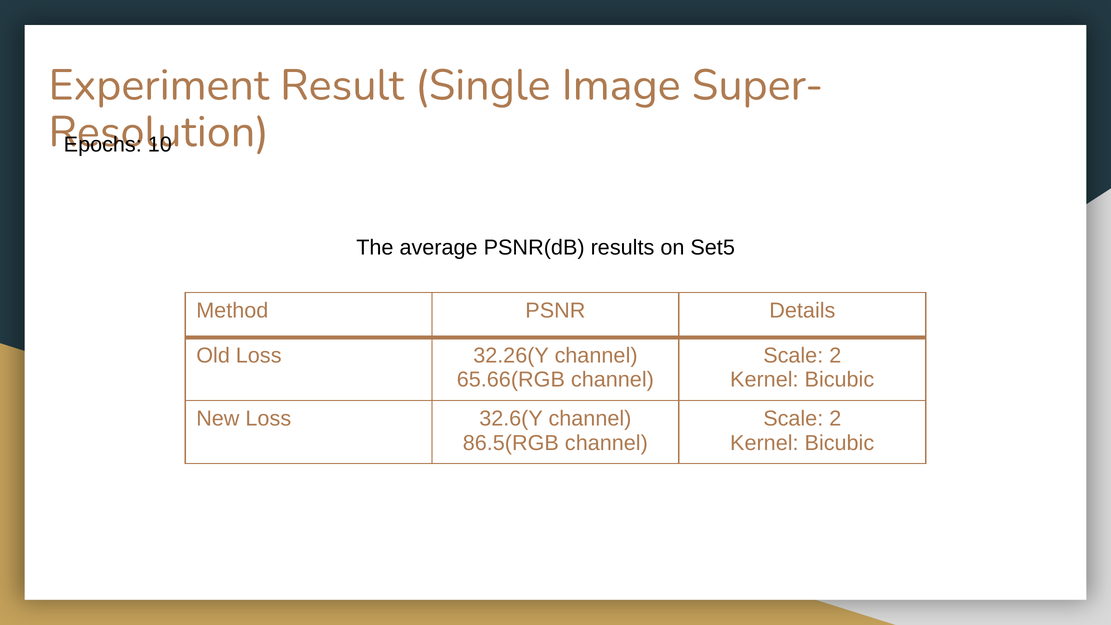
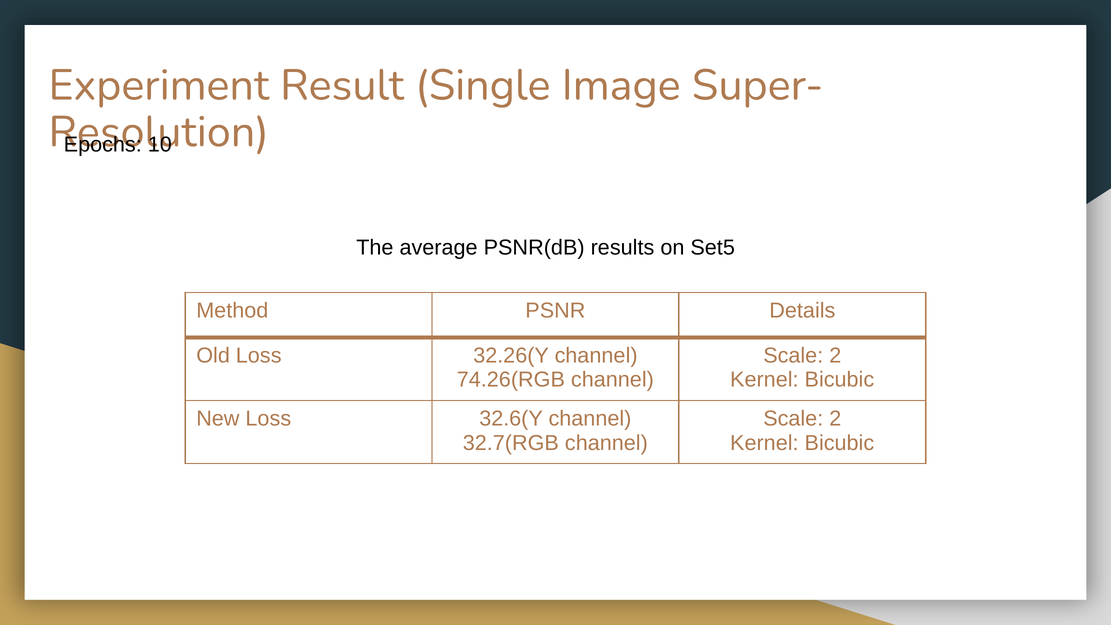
65.66(RGB: 65.66(RGB -> 74.26(RGB
86.5(RGB: 86.5(RGB -> 32.7(RGB
